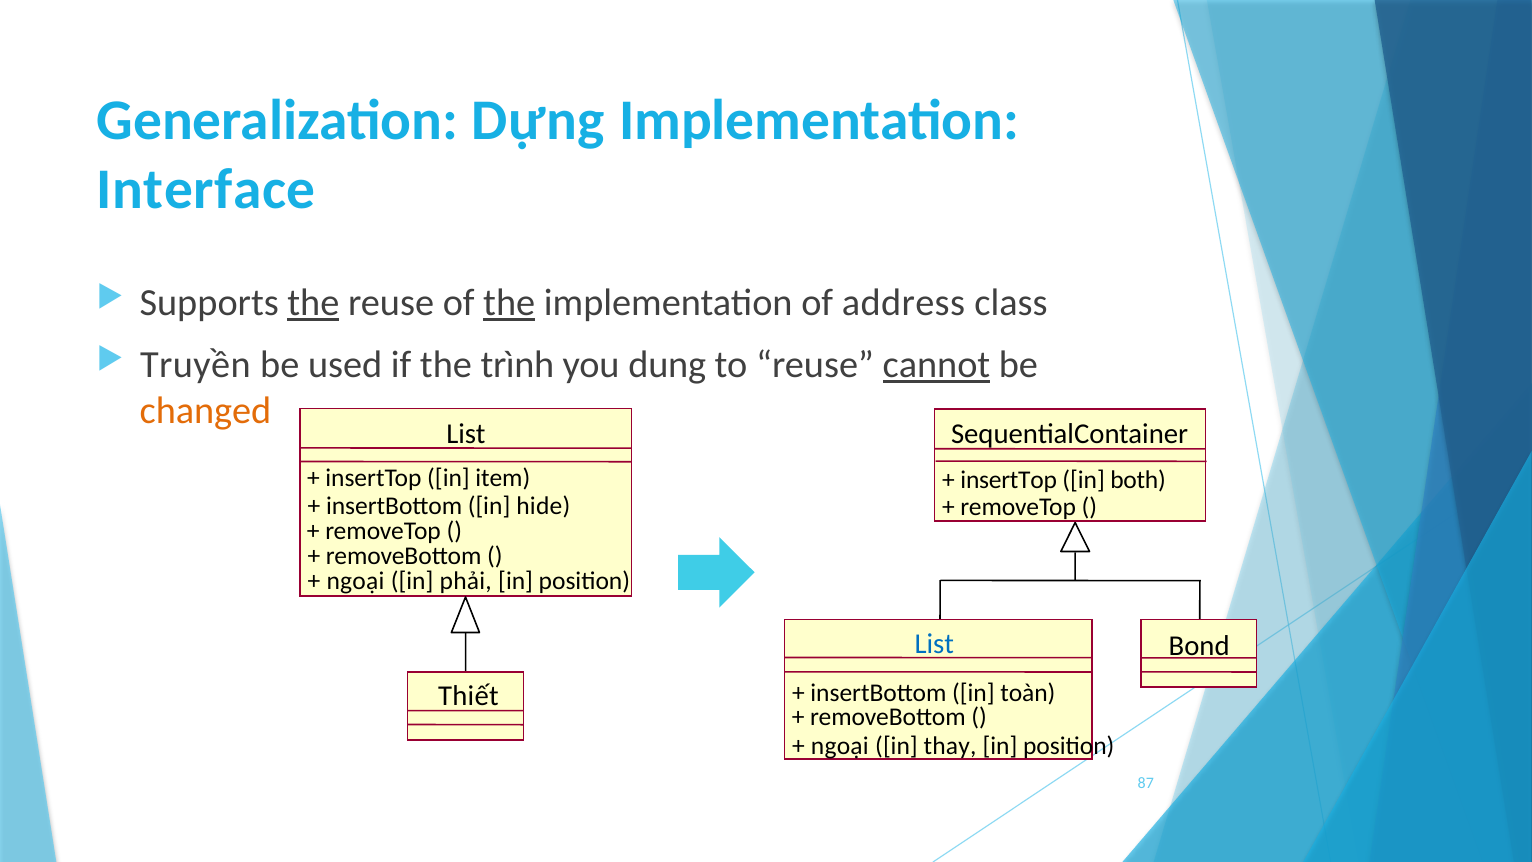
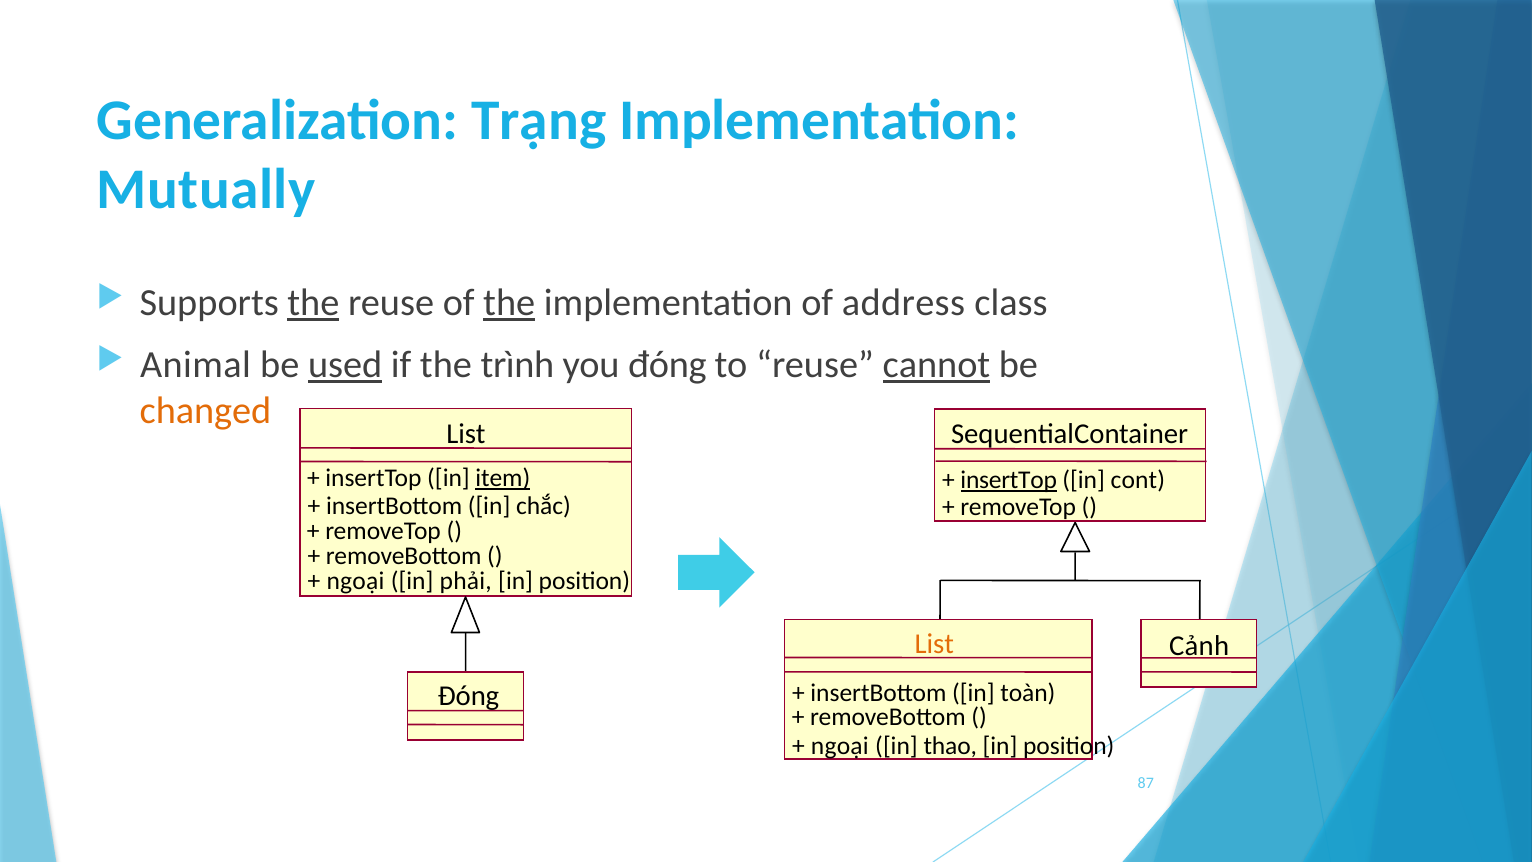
Dựng: Dựng -> Trạng
Interface: Interface -> Mutually
Truyền: Truyền -> Animal
used underline: none -> present
you dung: dung -> đóng
item underline: none -> present
insertTop at (1009, 480) underline: none -> present
both: both -> cont
hide: hide -> chắc
List at (934, 643) colour: blue -> orange
Bond: Bond -> Cảnh
Thiết at (468, 696): Thiết -> Đóng
thay: thay -> thao
